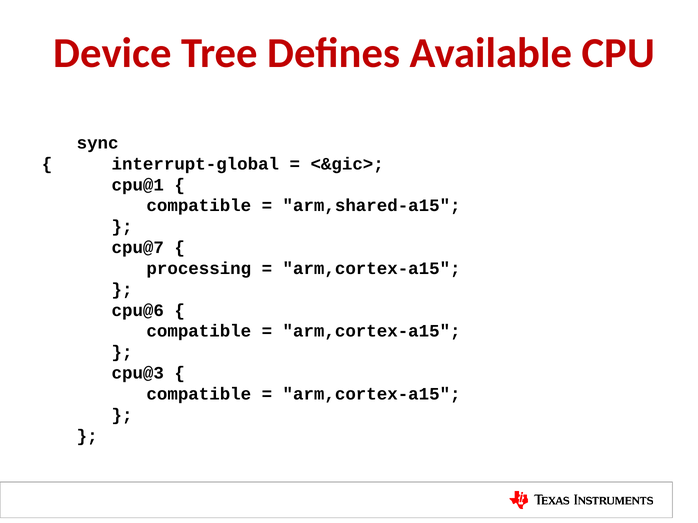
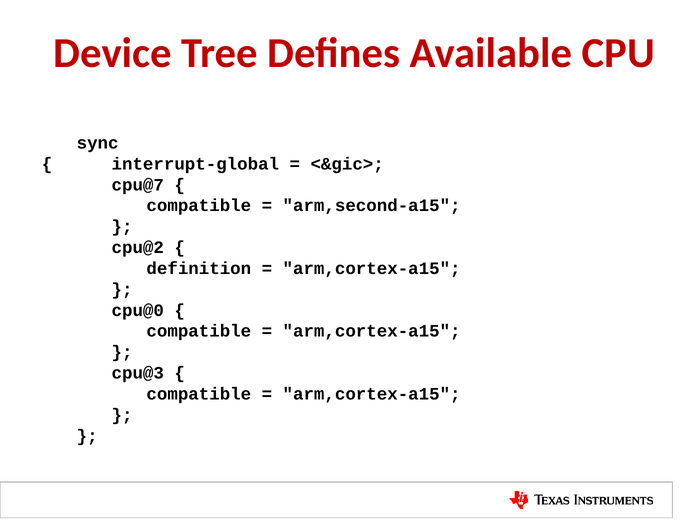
cpu@1: cpu@1 -> cpu@7
arm,shared-a15: arm,shared-a15 -> arm,second-a15
cpu@7: cpu@7 -> cpu@2
processing: processing -> definition
cpu@6: cpu@6 -> cpu@0
